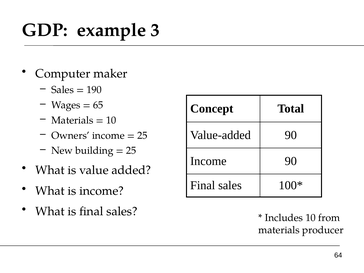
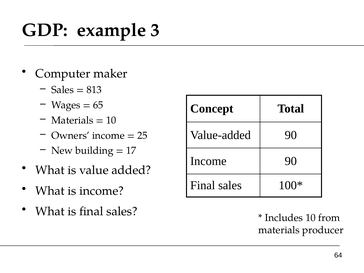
190: 190 -> 813
25 at (131, 151): 25 -> 17
